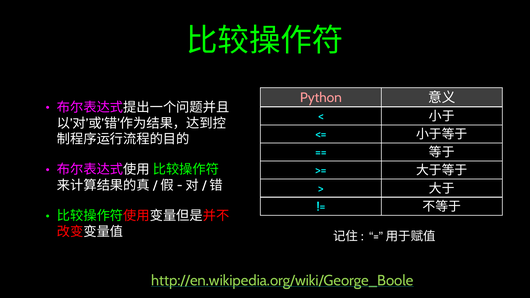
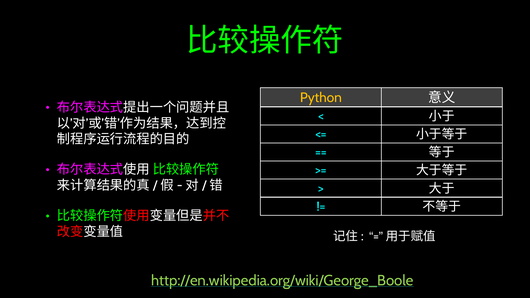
Python colour: pink -> yellow
